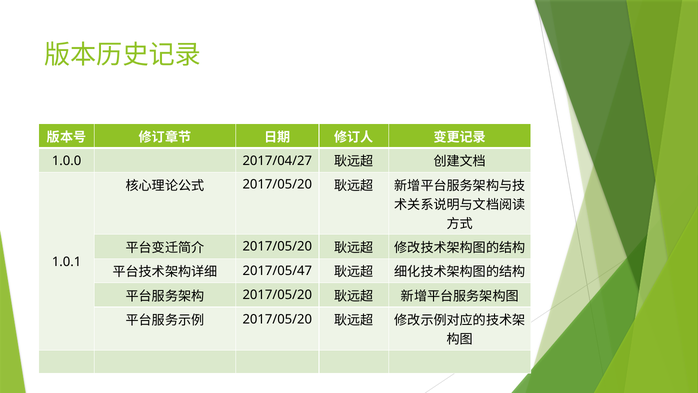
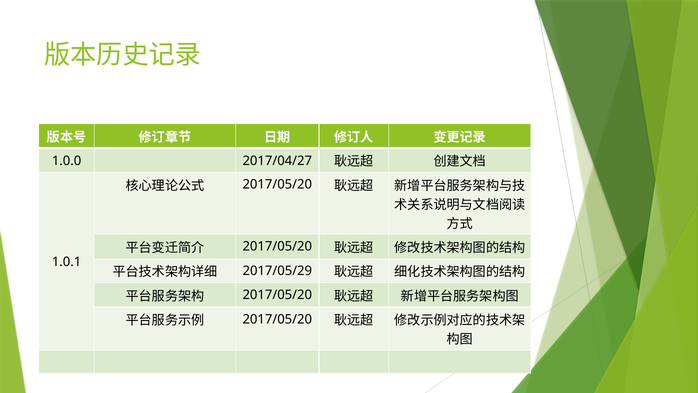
2017/05/47: 2017/05/47 -> 2017/05/29
